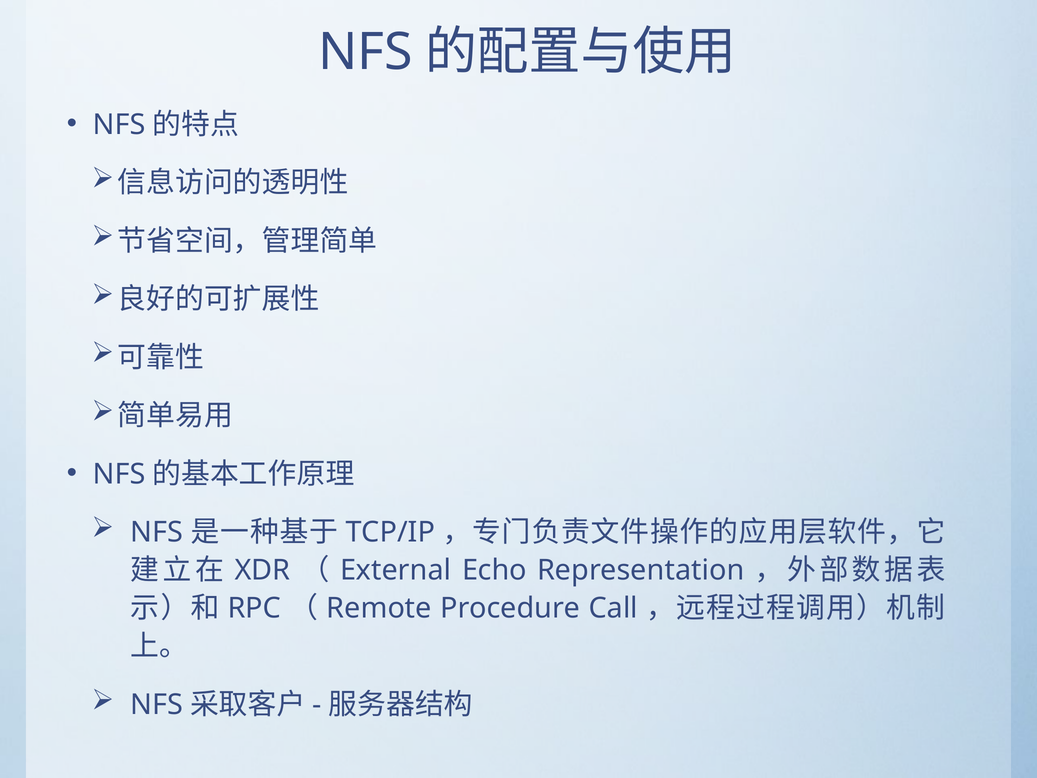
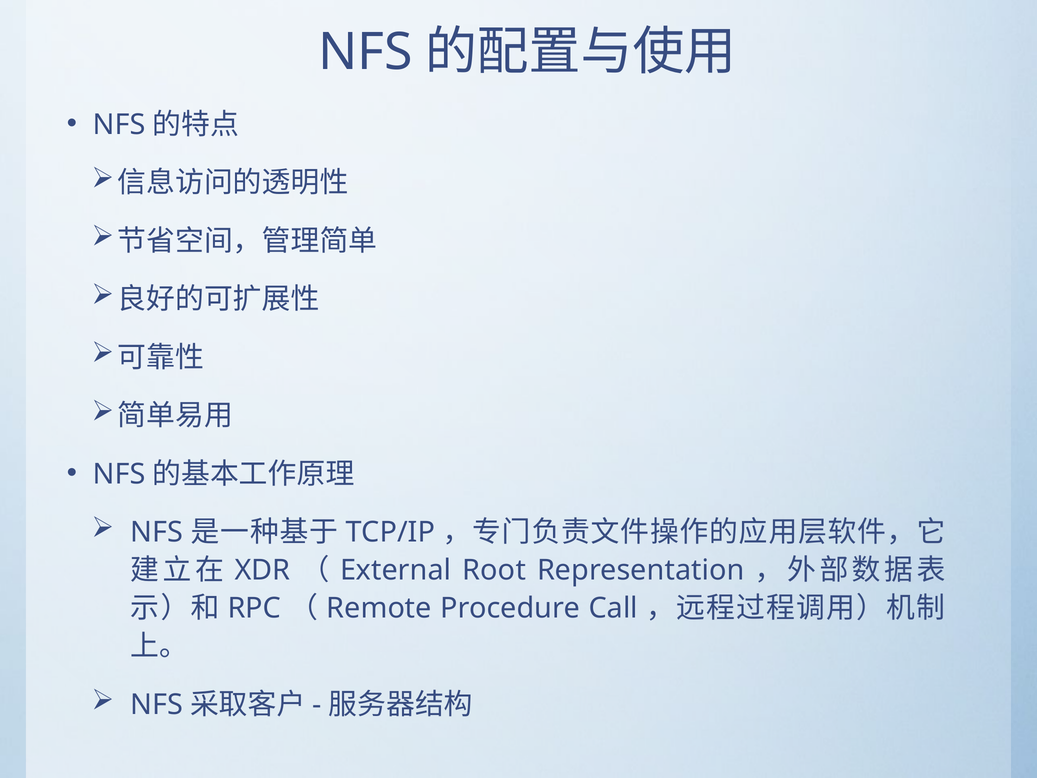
Echo: Echo -> Root
